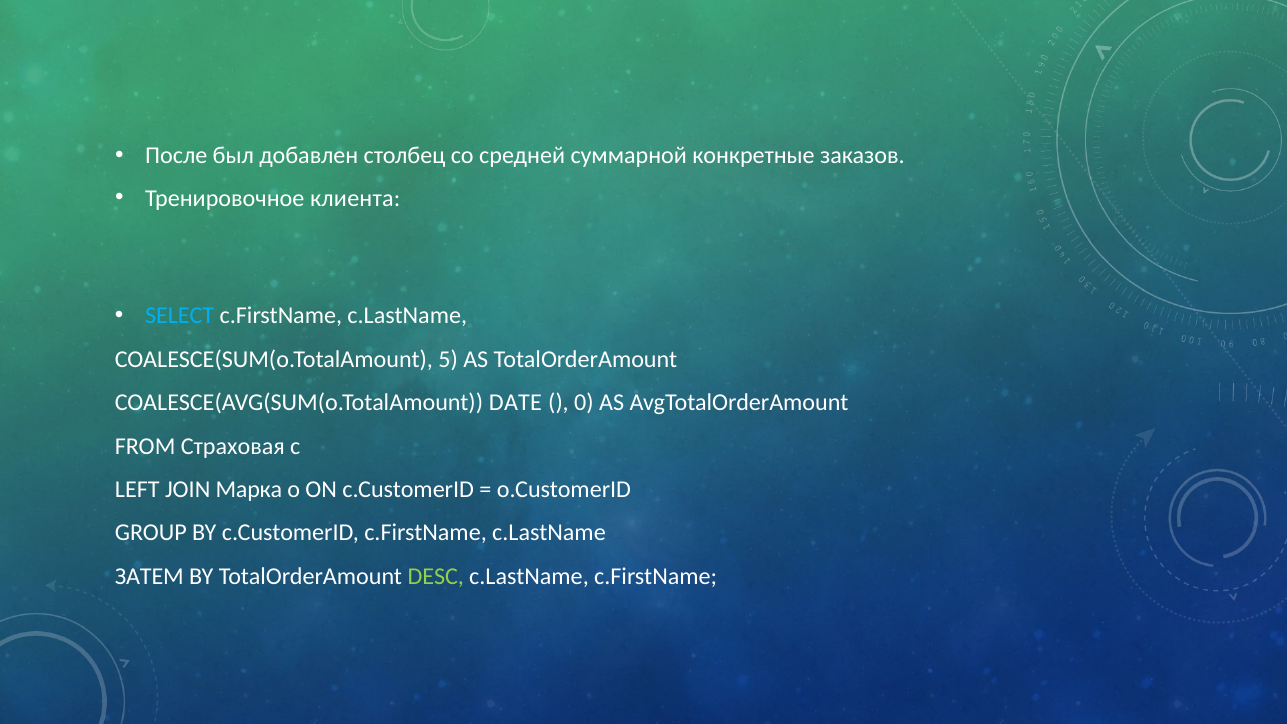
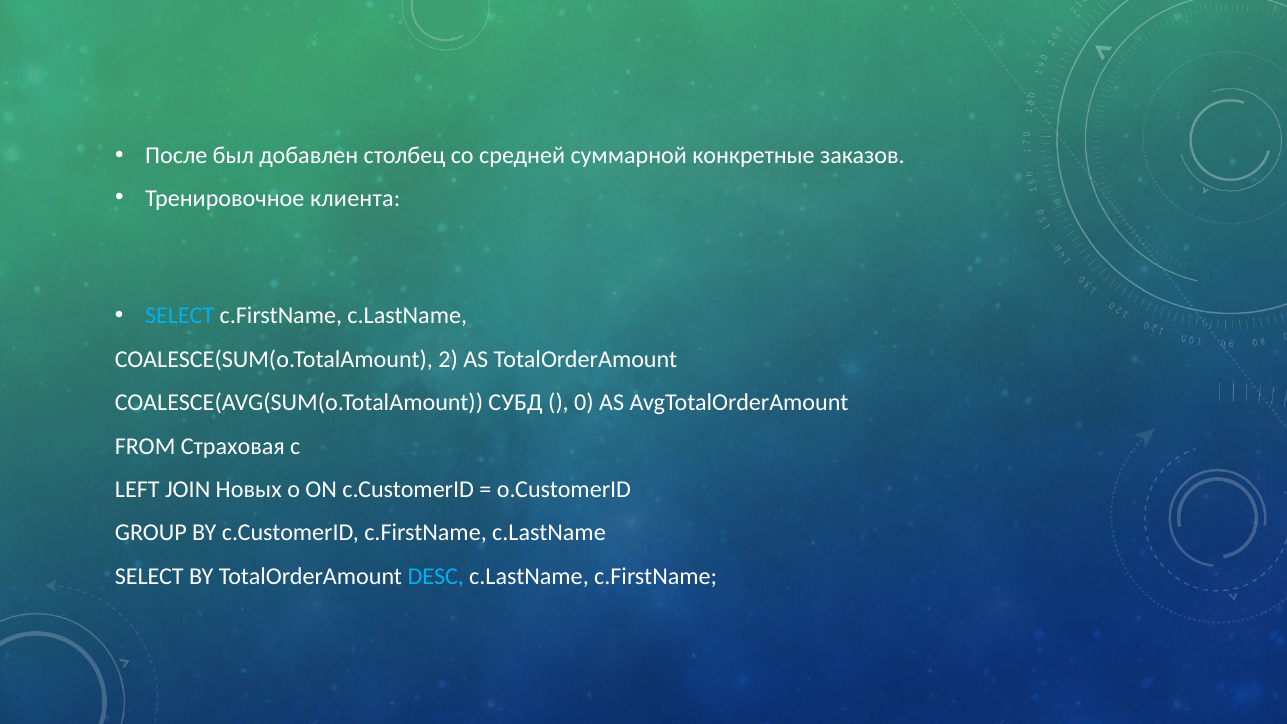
5: 5 -> 2
DATE: DATE -> СУБД
Марка: Марка -> Новых
ЗАТЕМ at (149, 576): ЗАТЕМ -> SELECT
DESC colour: light green -> light blue
